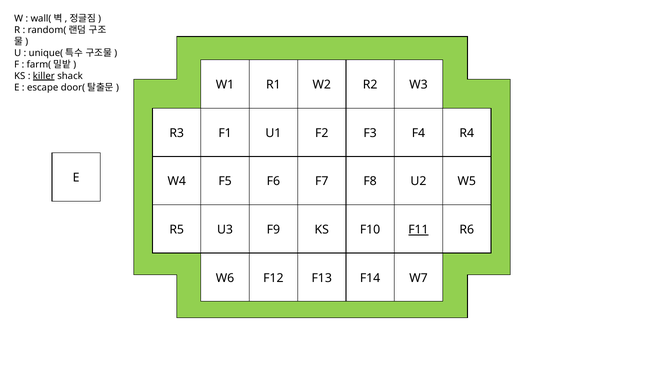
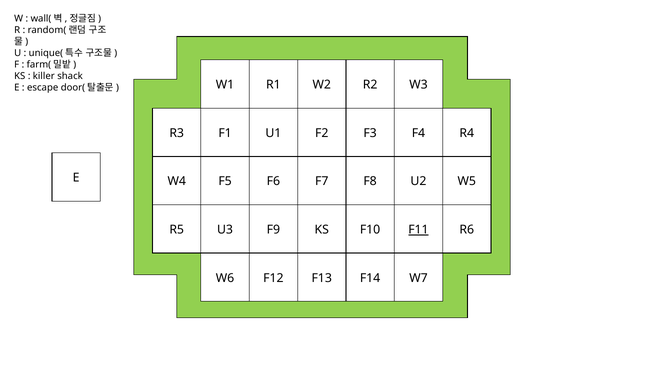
killer underline: present -> none
